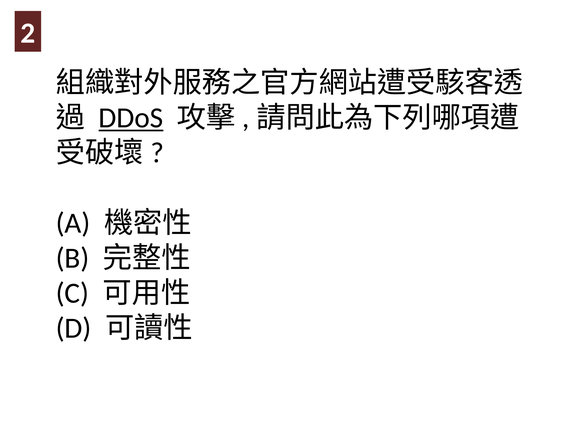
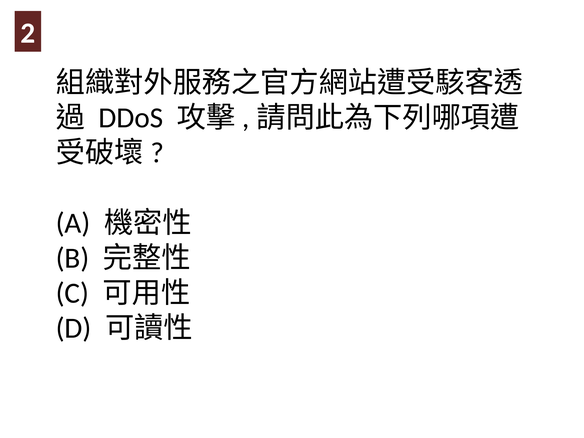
DDoS underline: present -> none
